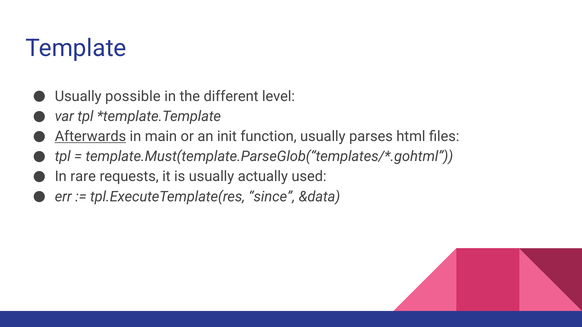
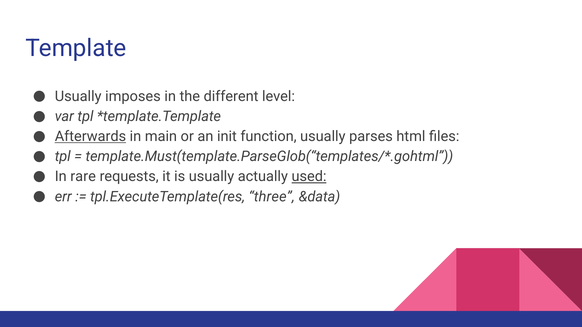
possible: possible -> imposes
used underline: none -> present
since: since -> three
